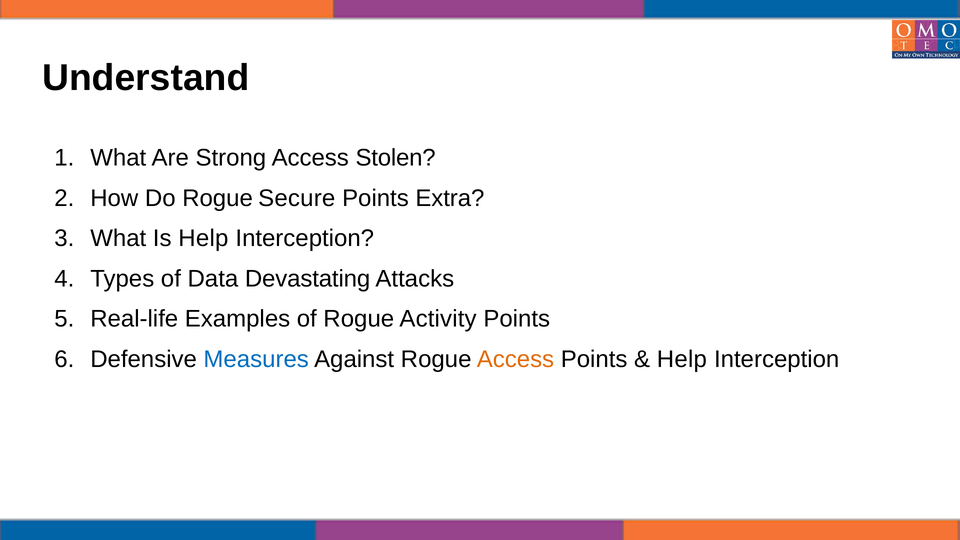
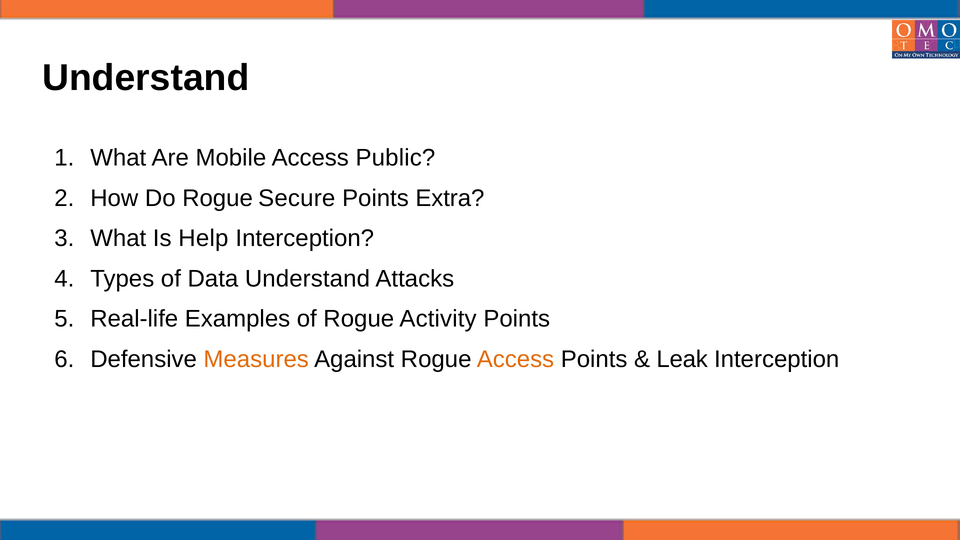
Strong: Strong -> Mobile
Stolen: Stolen -> Public
Data Devastating: Devastating -> Understand
Measures colour: blue -> orange
Help at (682, 359): Help -> Leak
